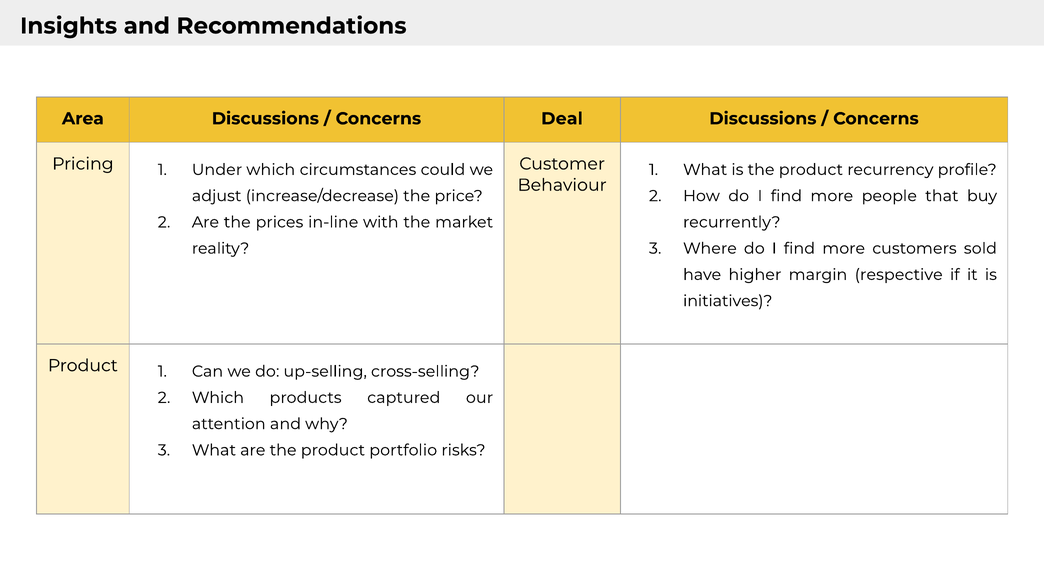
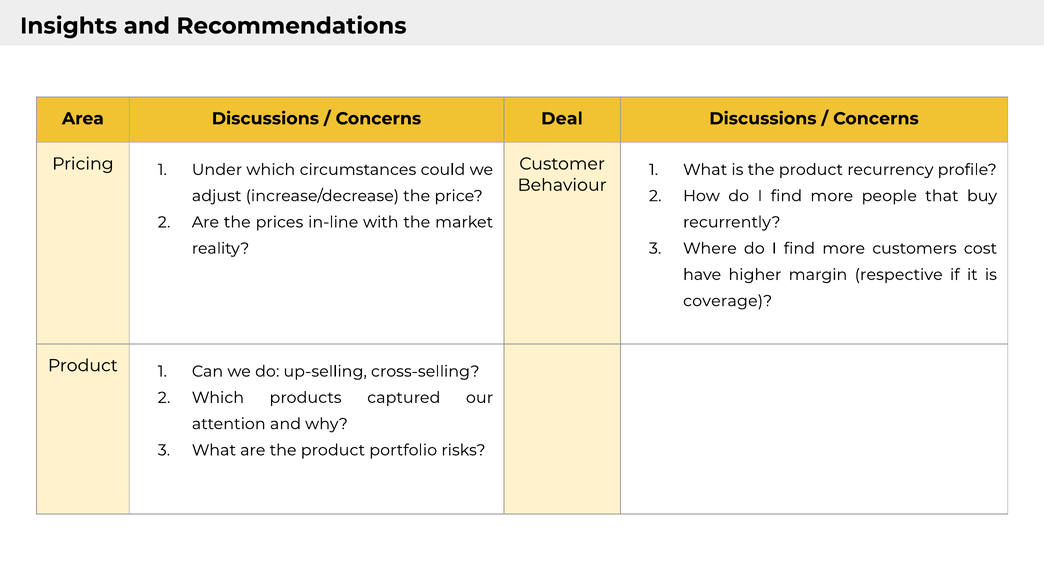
sold: sold -> cost
initiatives: initiatives -> coverage
